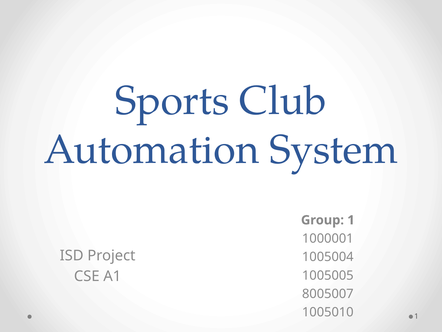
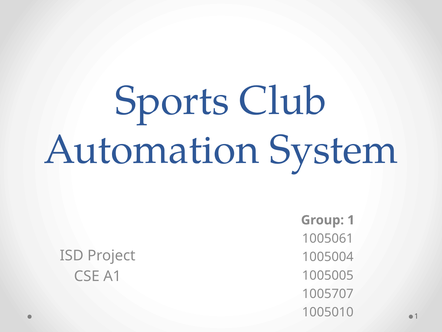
1000001: 1000001 -> 1005061
8005007: 8005007 -> 1005707
